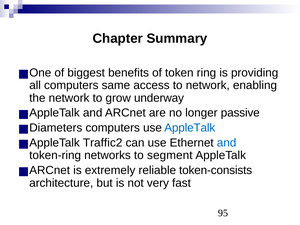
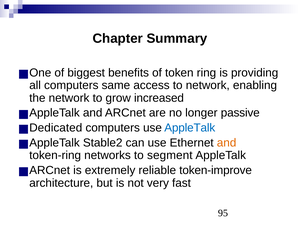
underway: underway -> increased
Diameters: Diameters -> Dedicated
Traffic2: Traffic2 -> Stable2
and at (227, 143) colour: blue -> orange
token-consists: token-consists -> token-improve
